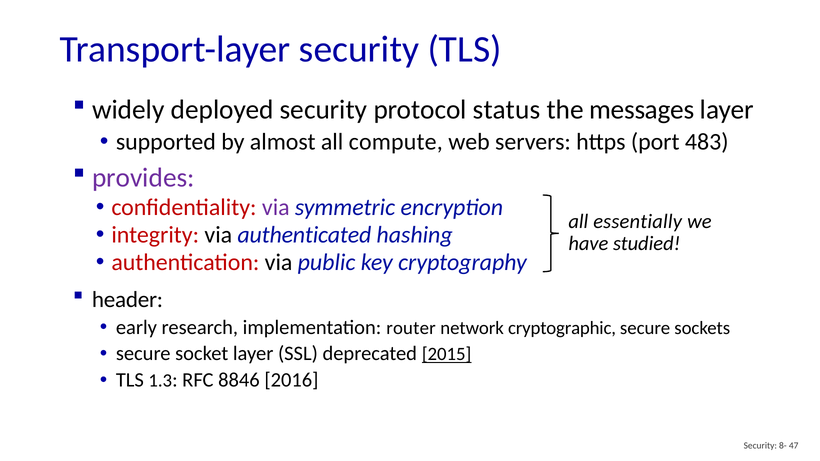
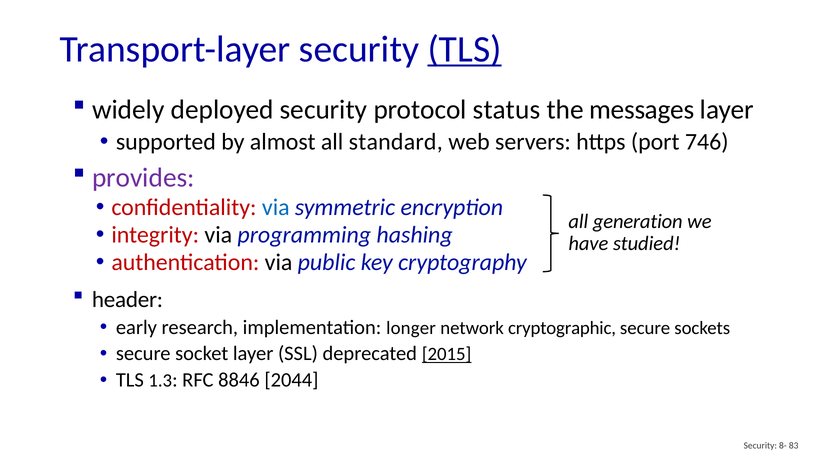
TLS at (465, 49) underline: none -> present
compute: compute -> standard
483: 483 -> 746
via at (276, 207) colour: purple -> blue
essentially: essentially -> generation
authenticated: authenticated -> programming
router: router -> longer
2016: 2016 -> 2044
47: 47 -> 83
